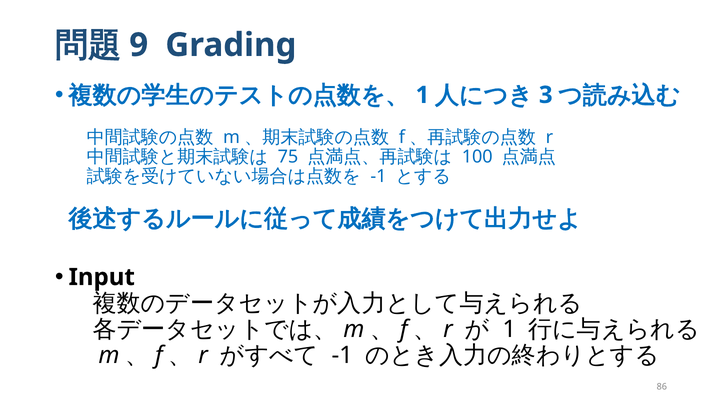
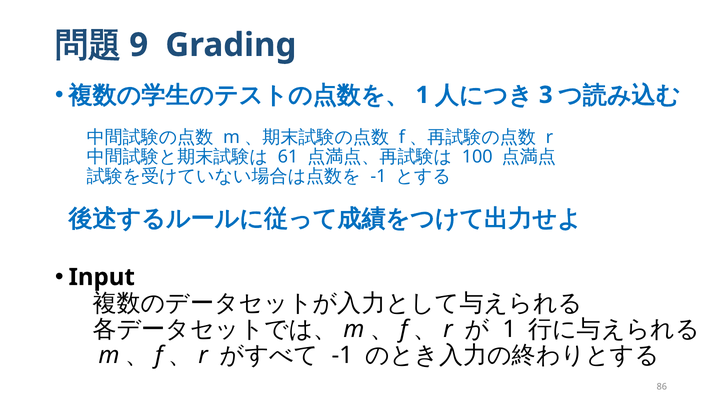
75: 75 -> 61
